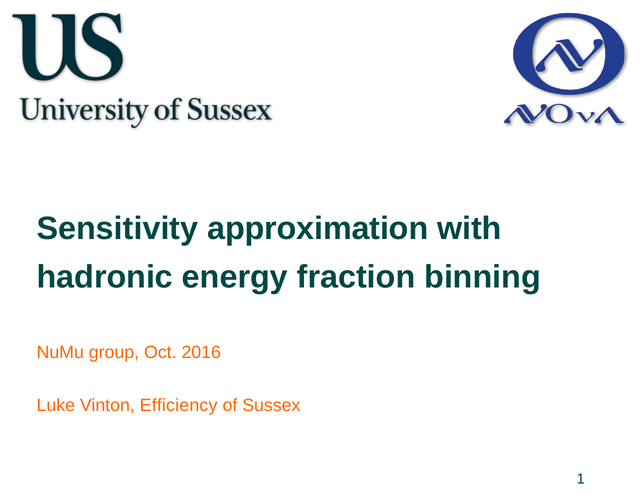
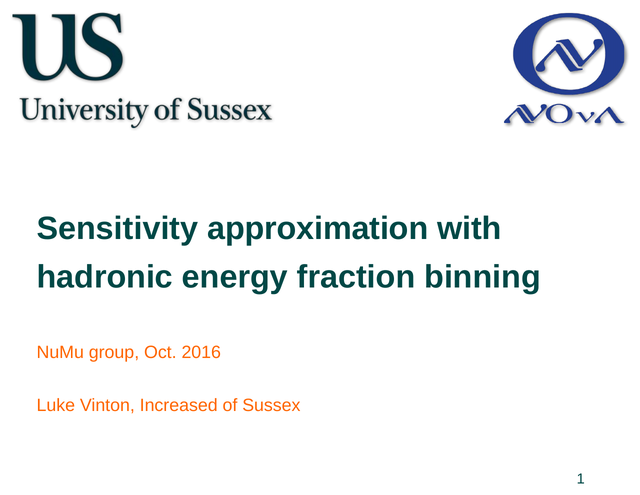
Efficiency: Efficiency -> Increased
